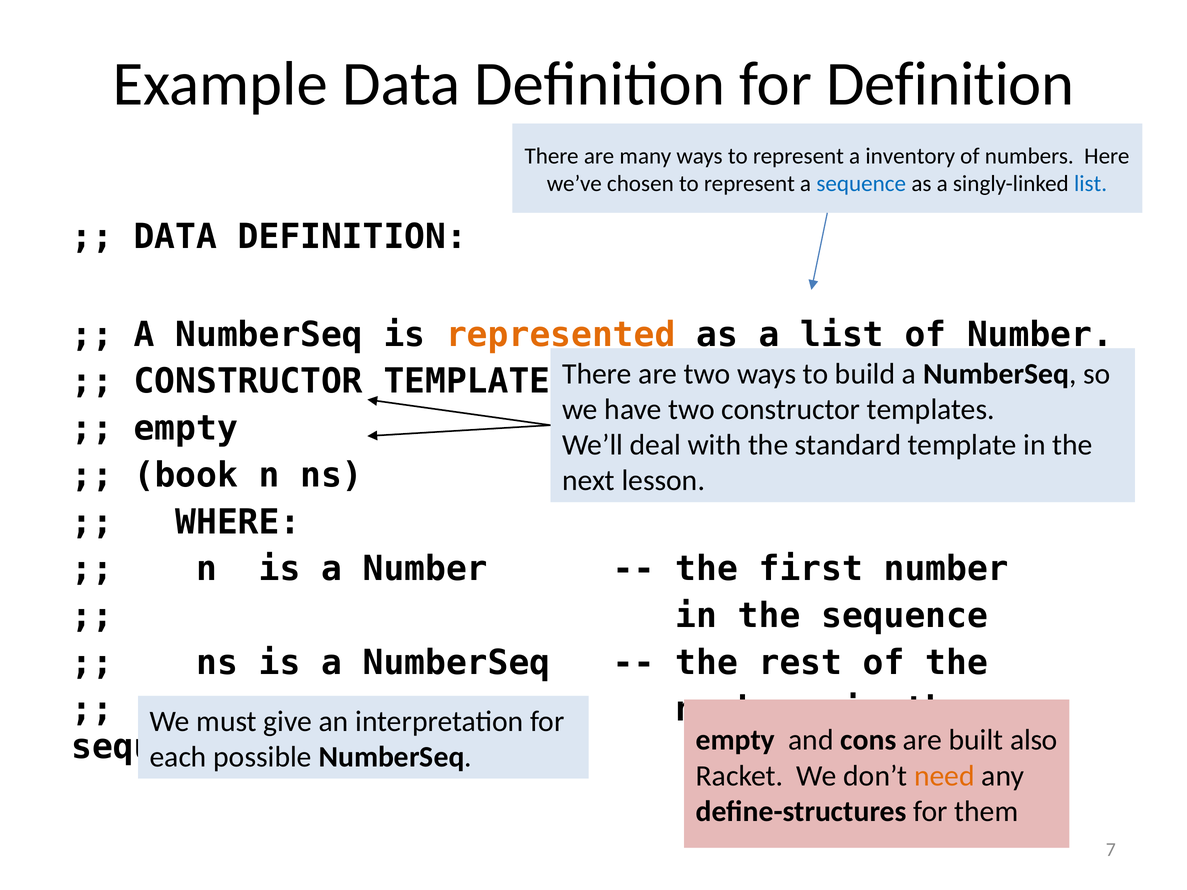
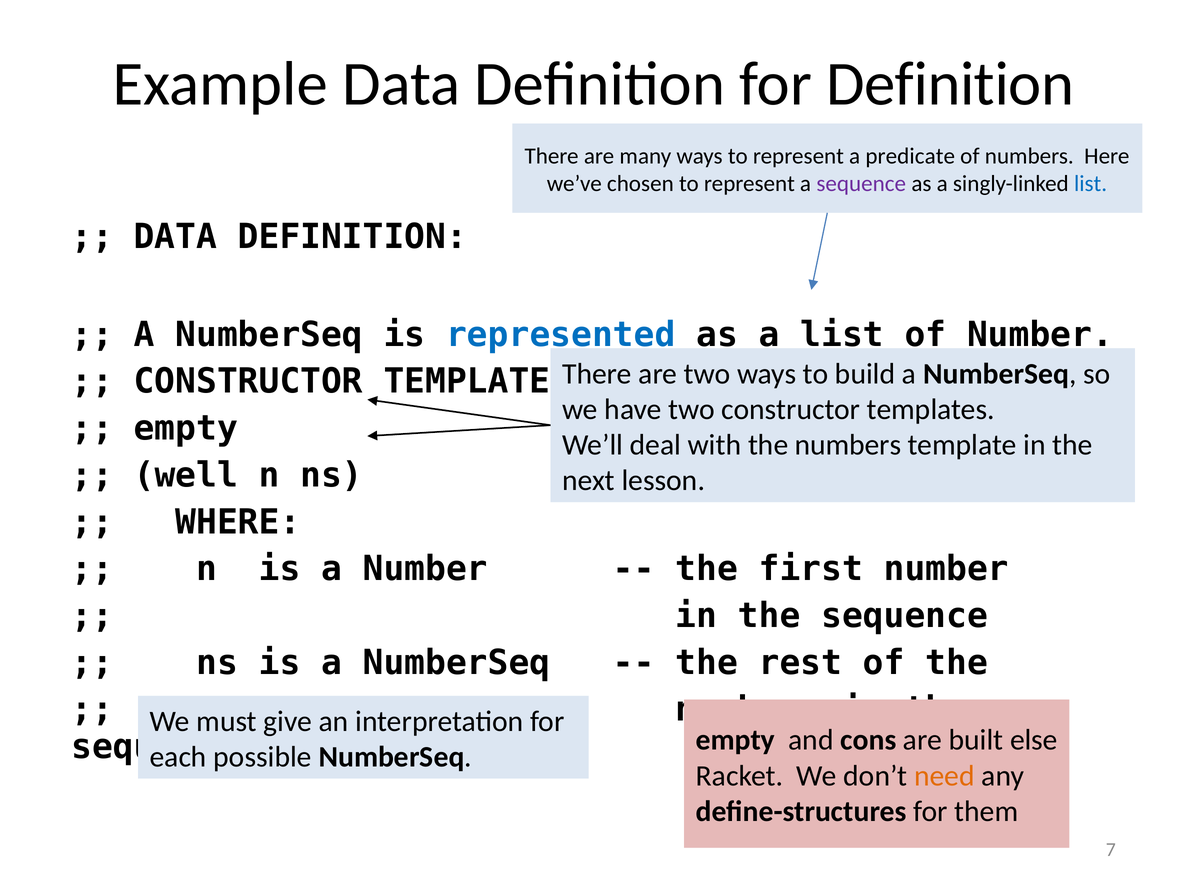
inventory: inventory -> predicate
sequence at (861, 184) colour: blue -> purple
represented colour: orange -> blue
standard at (848, 445): standard -> numbers
book: book -> well
also: also -> else
